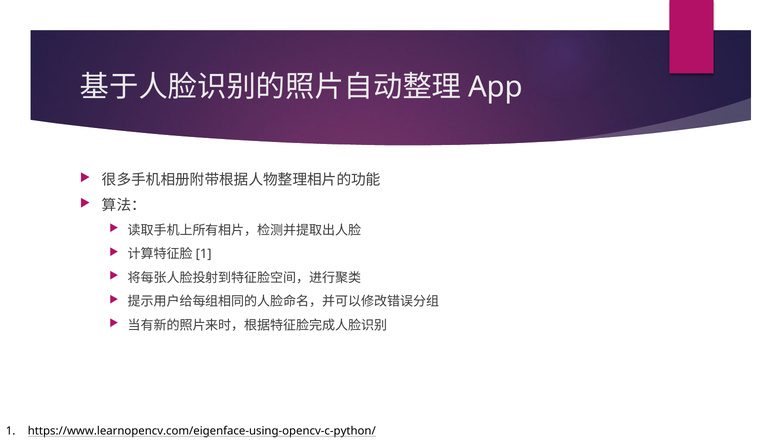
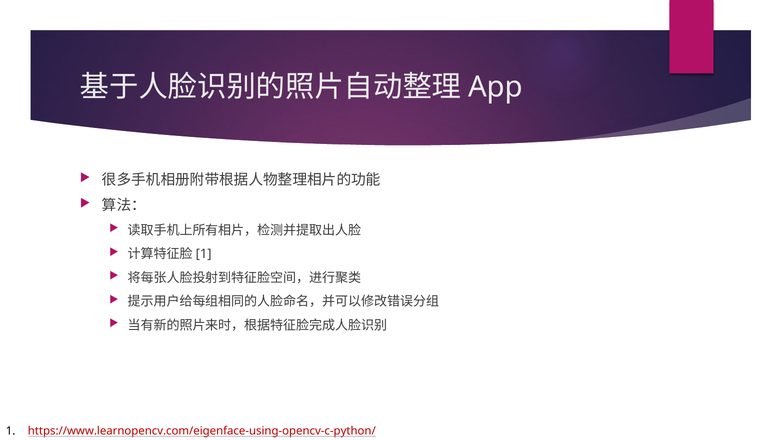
https://www.learnopencv.com/eigenface-using-opencv-c-python/ colour: black -> red
